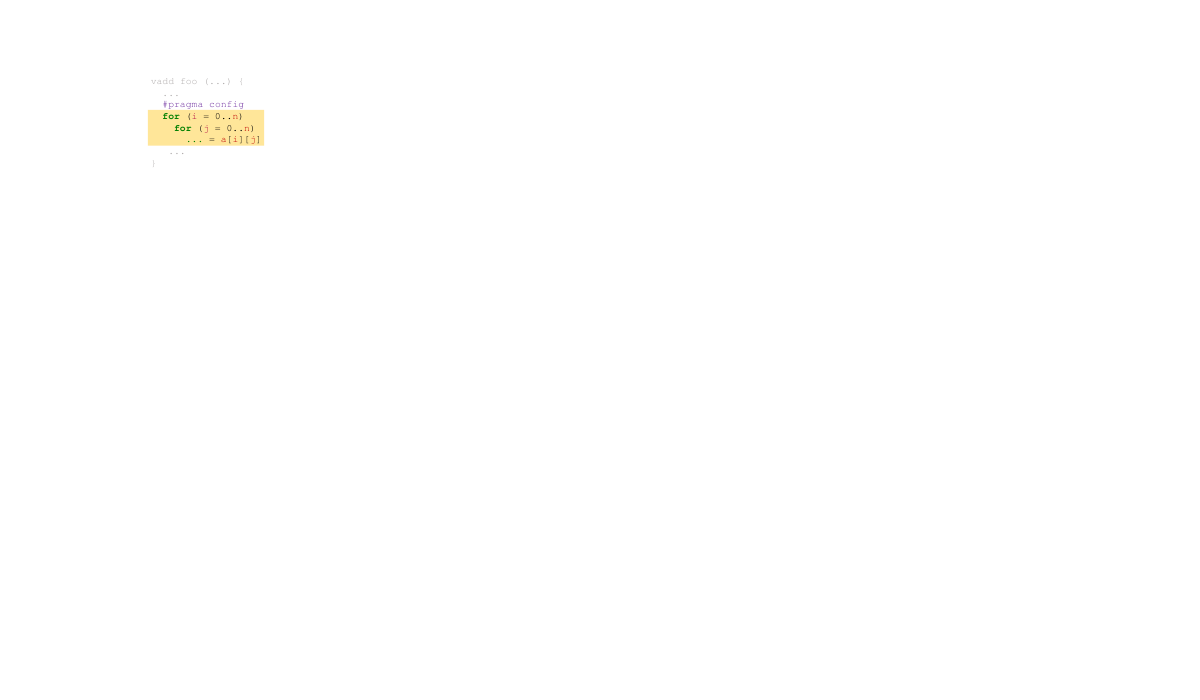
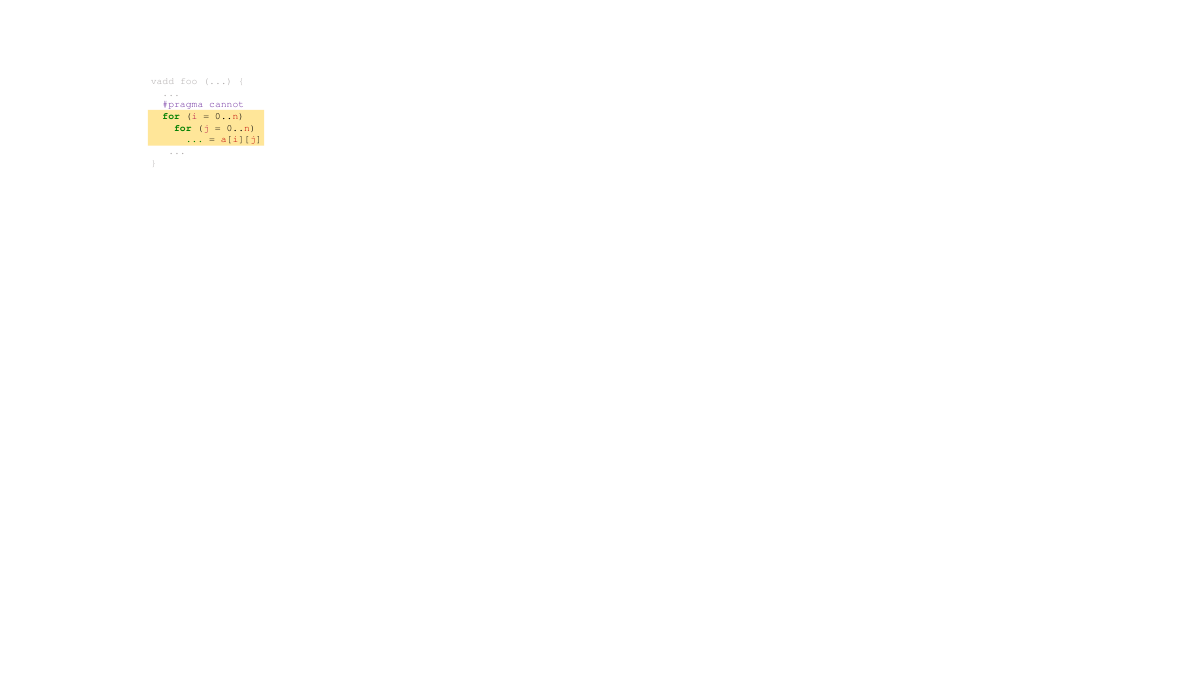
config: config -> cannot
